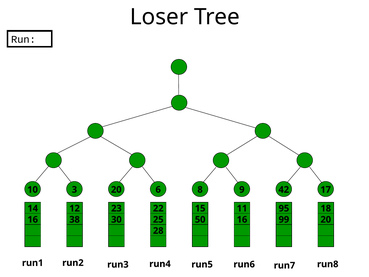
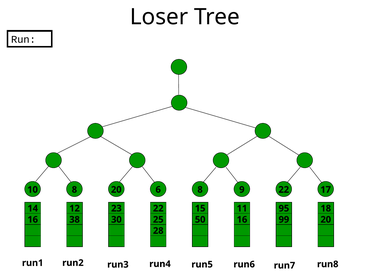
10 3: 3 -> 8
9 42: 42 -> 22
